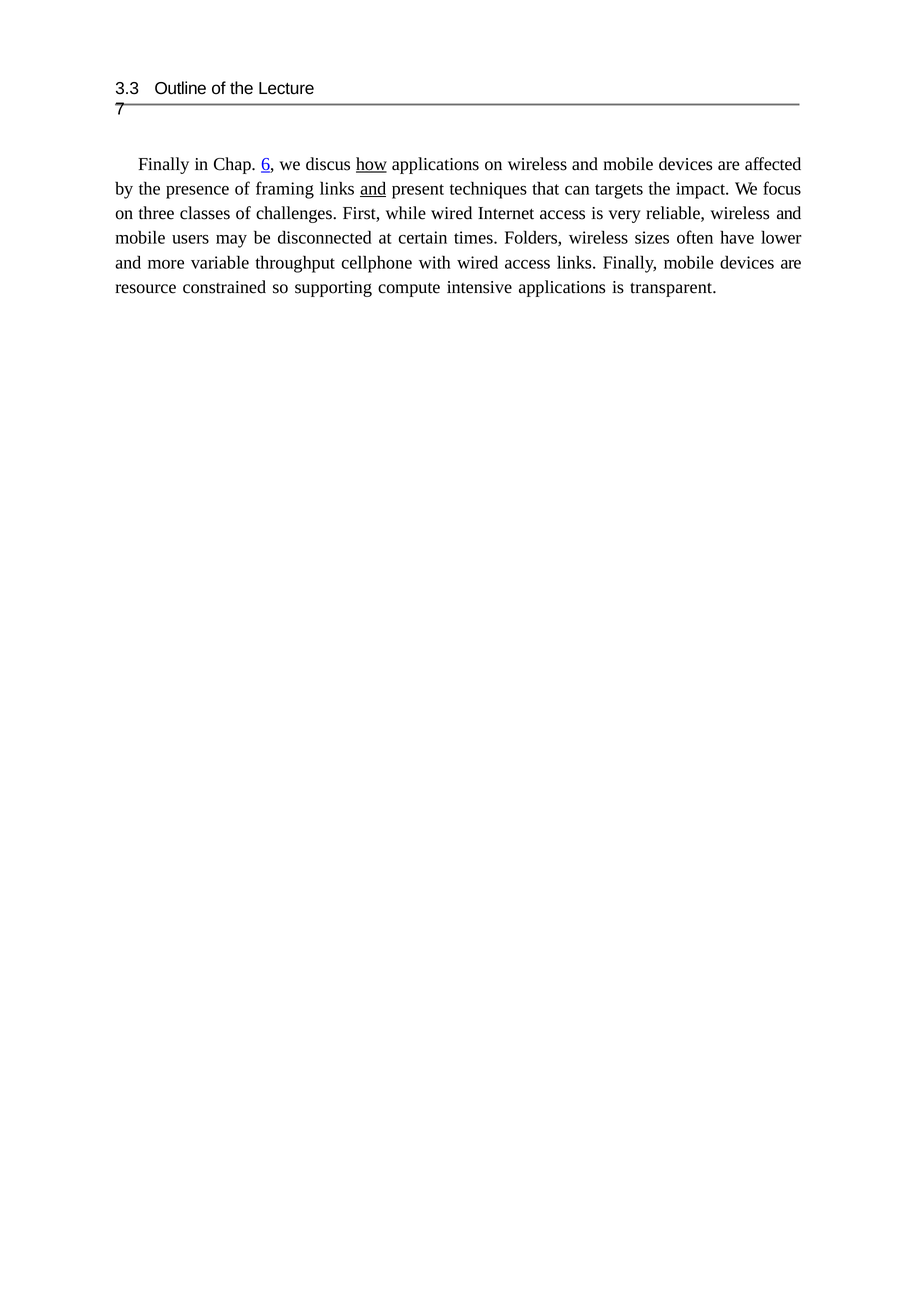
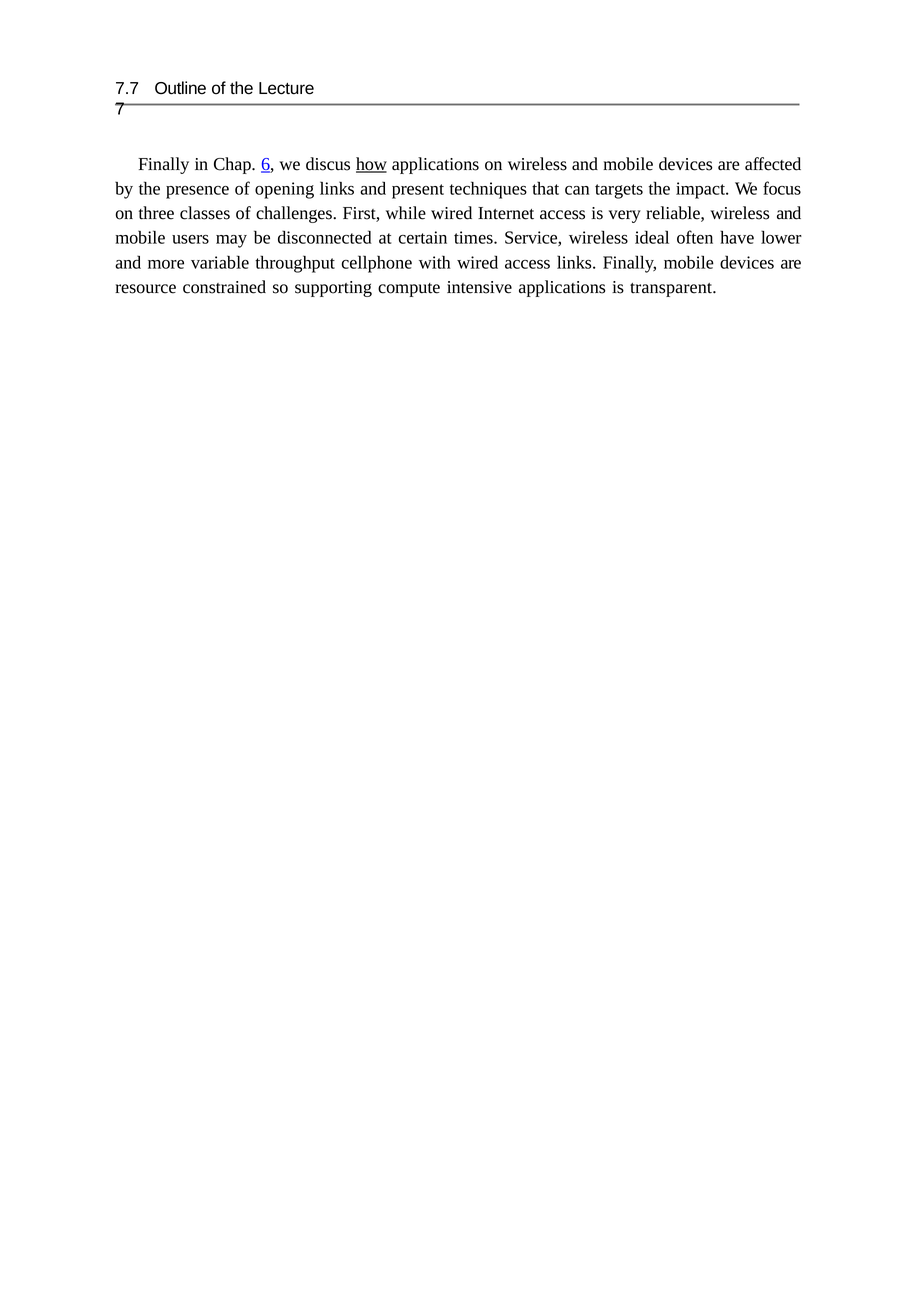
3.3: 3.3 -> 7.7
framing: framing -> opening
and at (373, 189) underline: present -> none
Folders: Folders -> Service
sizes: sizes -> ideal
